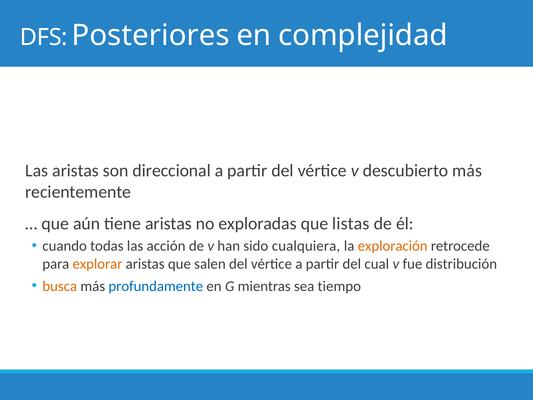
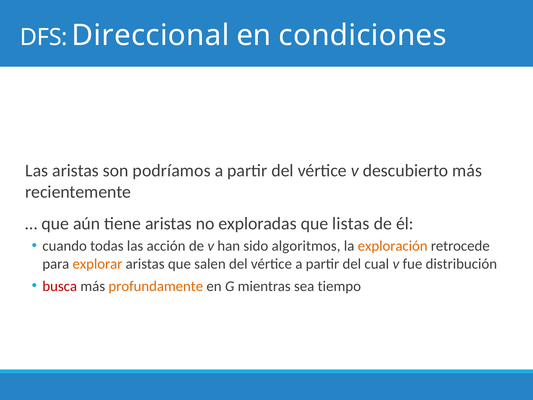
Posteriores: Posteriores -> Direccional
complejidad: complejidad -> condiciones
direccional: direccional -> podríamos
cualquiera: cualquiera -> algoritmos
busca colour: orange -> red
profundamente colour: blue -> orange
